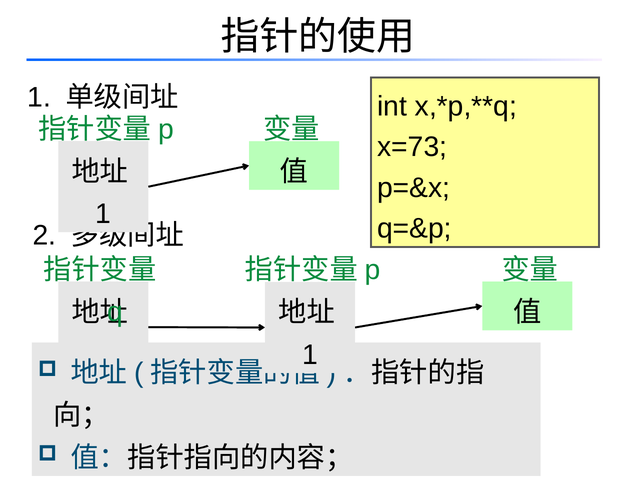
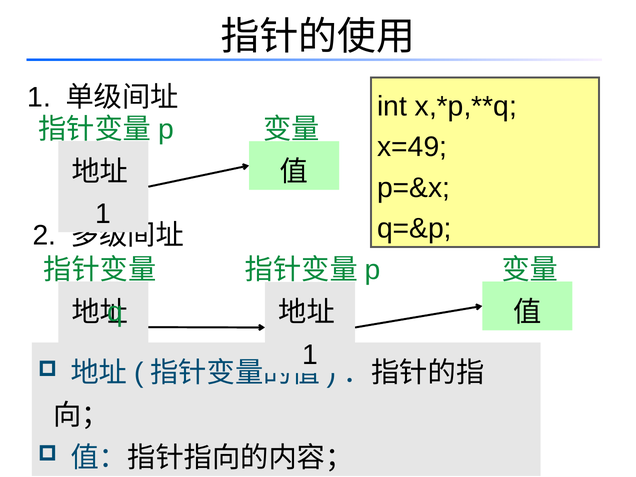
x=73: x=73 -> x=49
